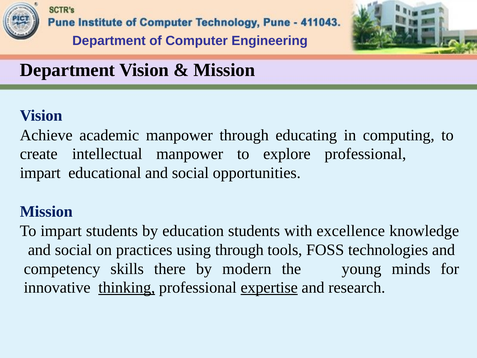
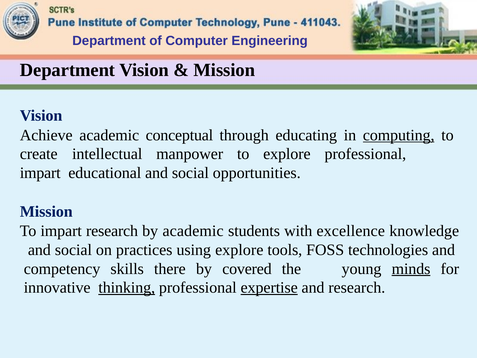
academic manpower: manpower -> conceptual
computing underline: none -> present
impart students: students -> research
by education: education -> academic
using through: through -> explore
modern: modern -> covered
minds underline: none -> present
